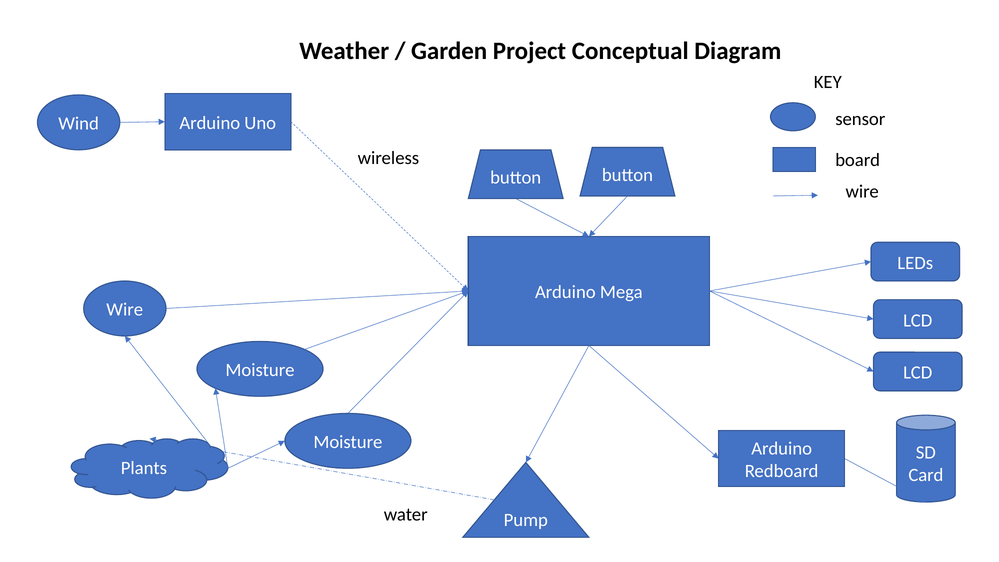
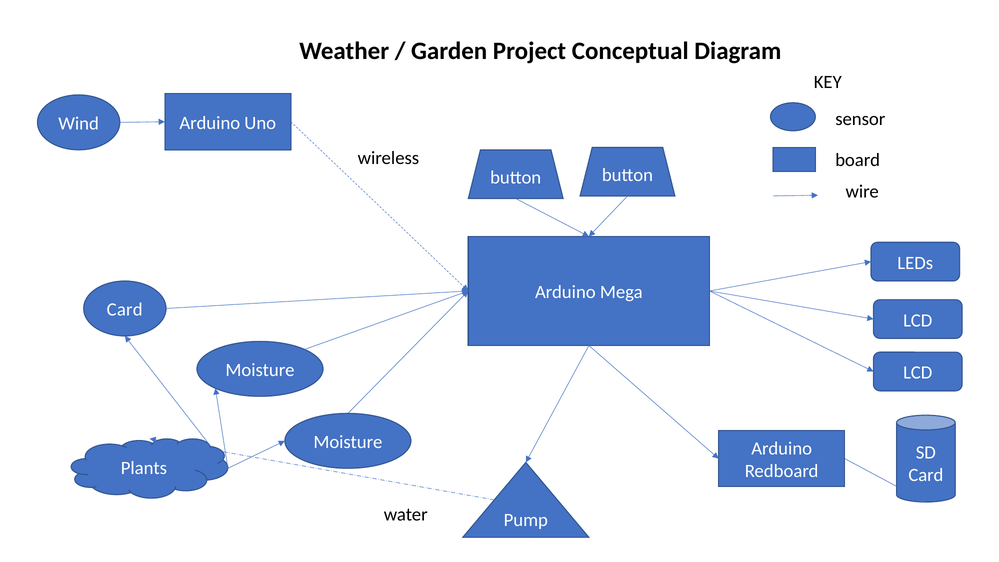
Wire at (125, 310): Wire -> Card
